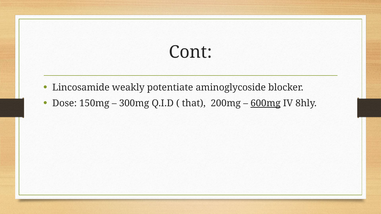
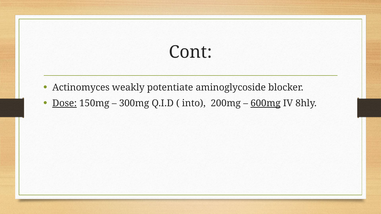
Lincosamide: Lincosamide -> Actinomyces
Dose underline: none -> present
that: that -> into
